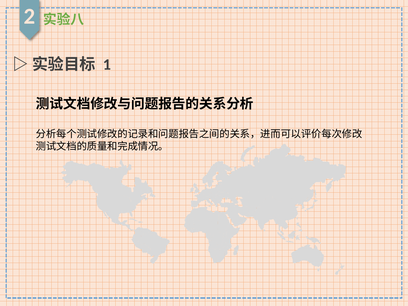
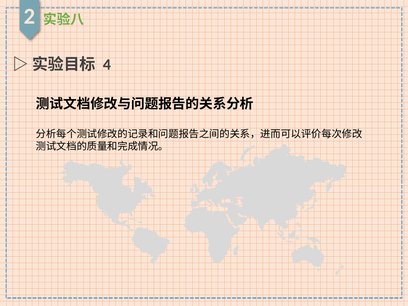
1: 1 -> 4
